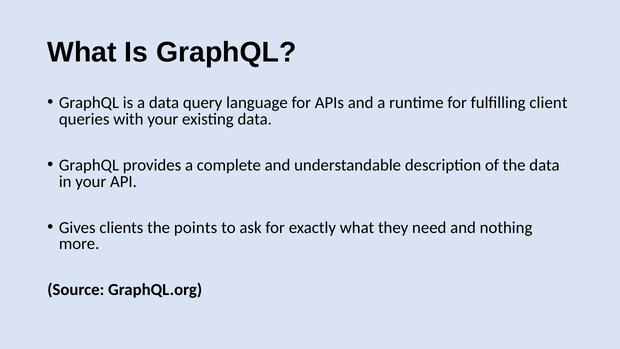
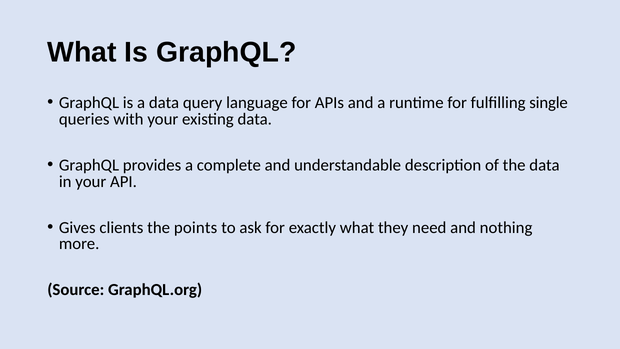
client: client -> single
